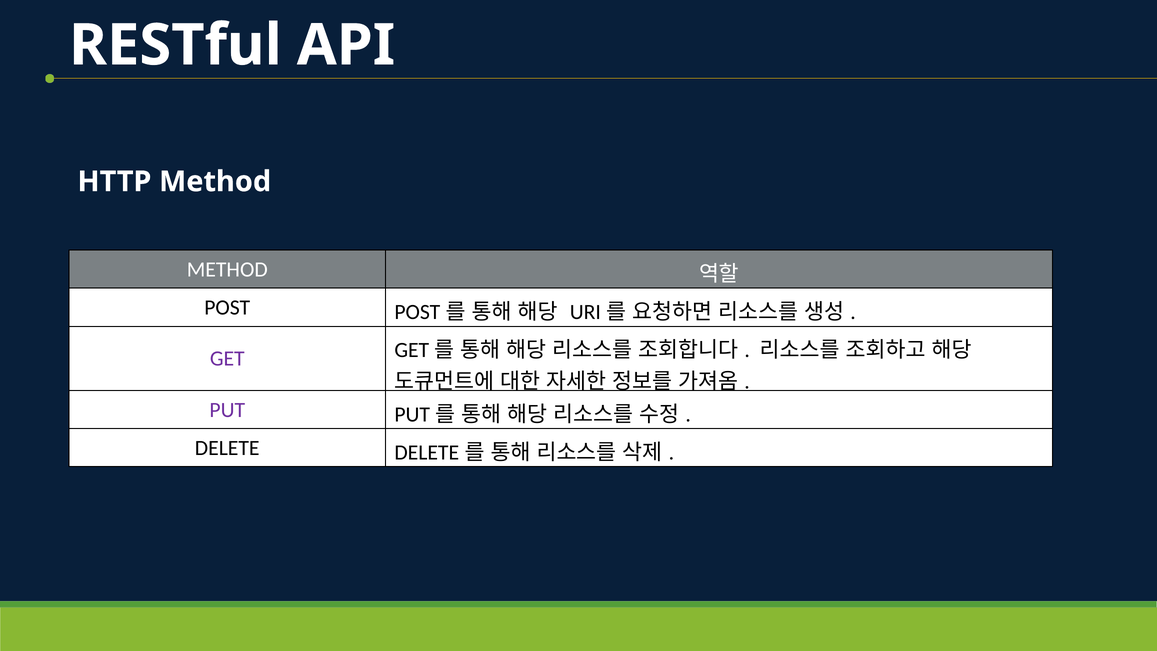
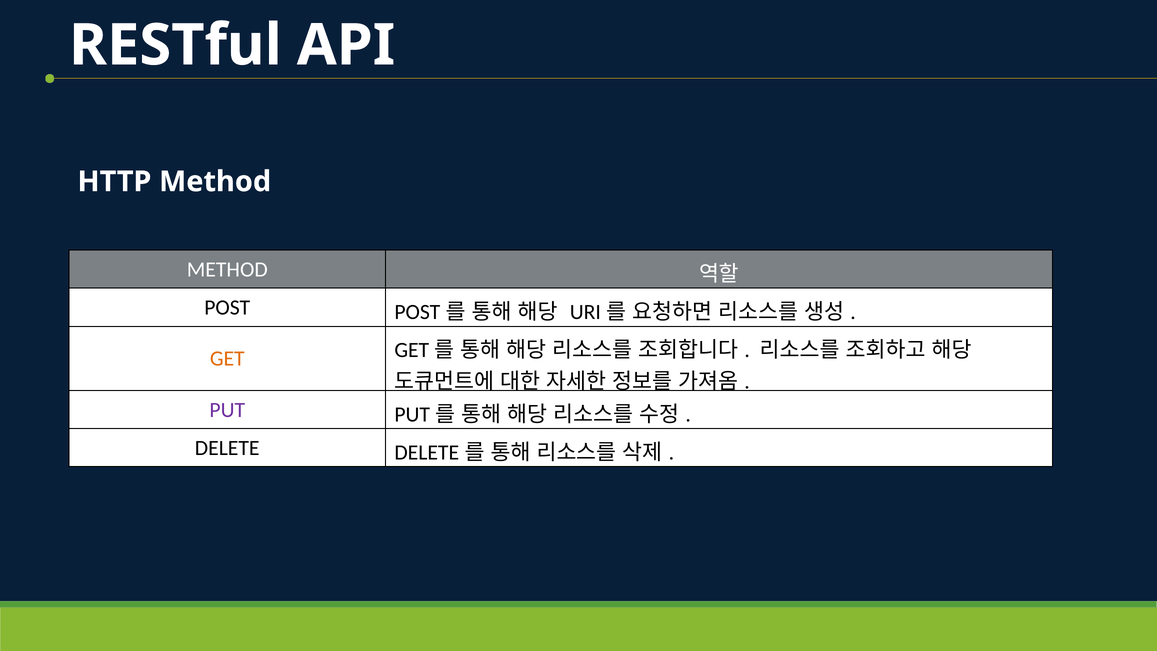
GET colour: purple -> orange
